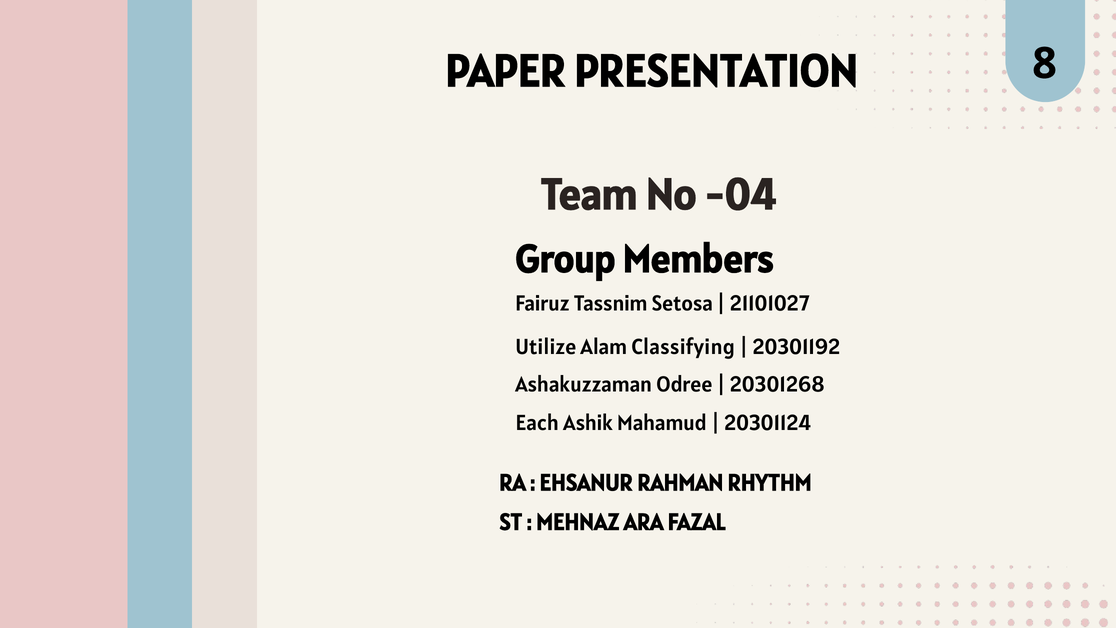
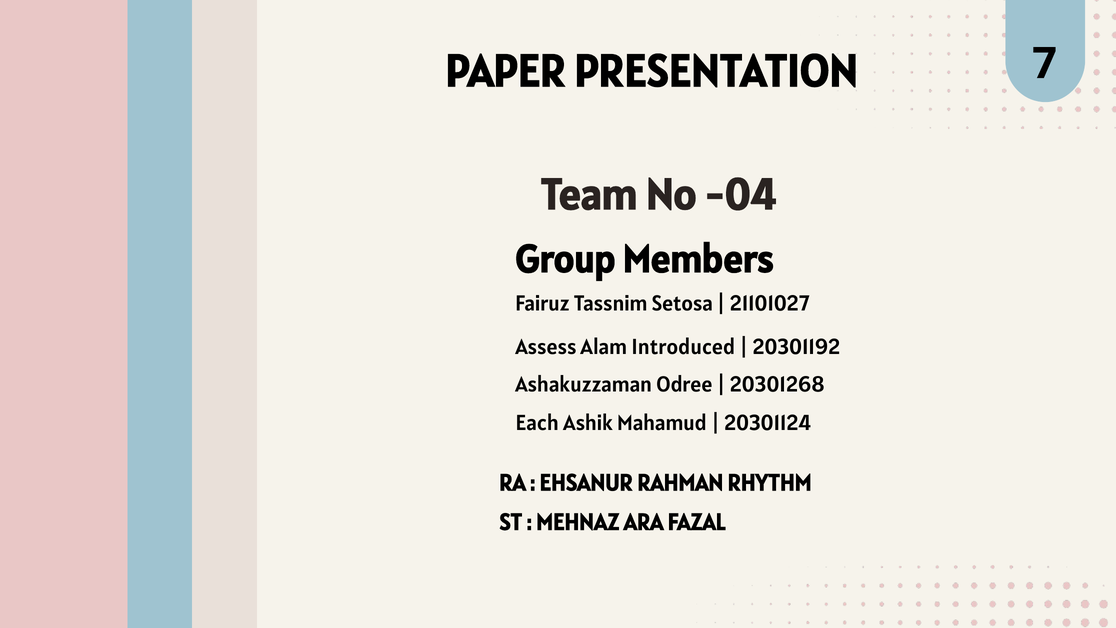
8: 8 -> 7
Utilize: Utilize -> Assess
Classifying: Classifying -> Introduced
